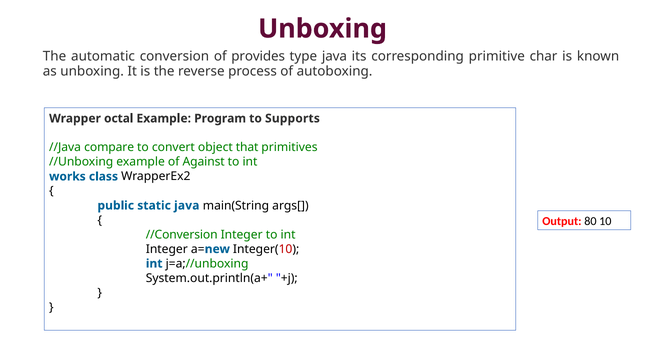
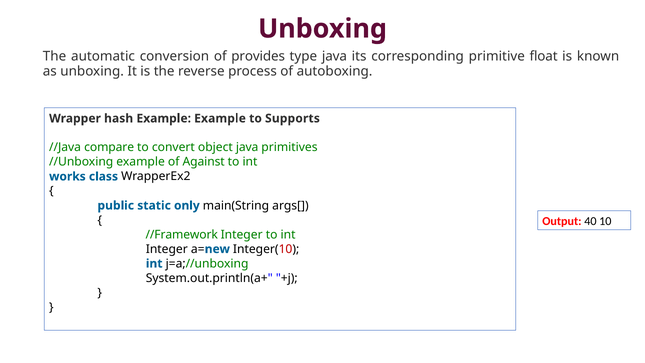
char: char -> float
octal: octal -> hash
Example Program: Program -> Example
object that: that -> java
static java: java -> only
80: 80 -> 40
//Conversion: //Conversion -> //Framework
